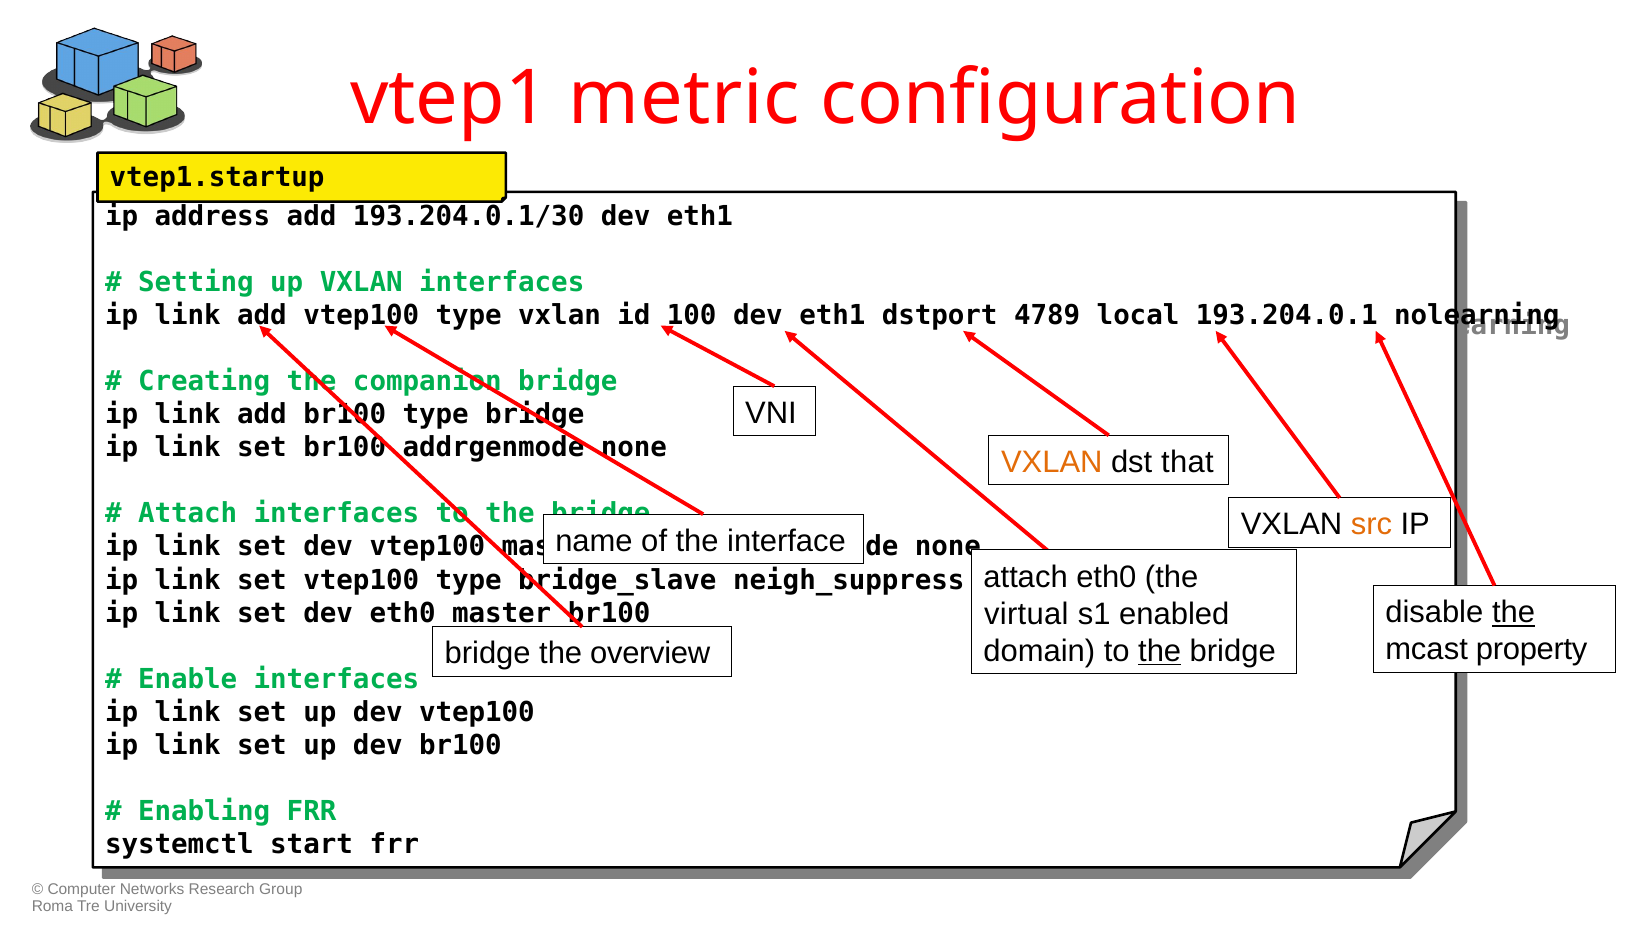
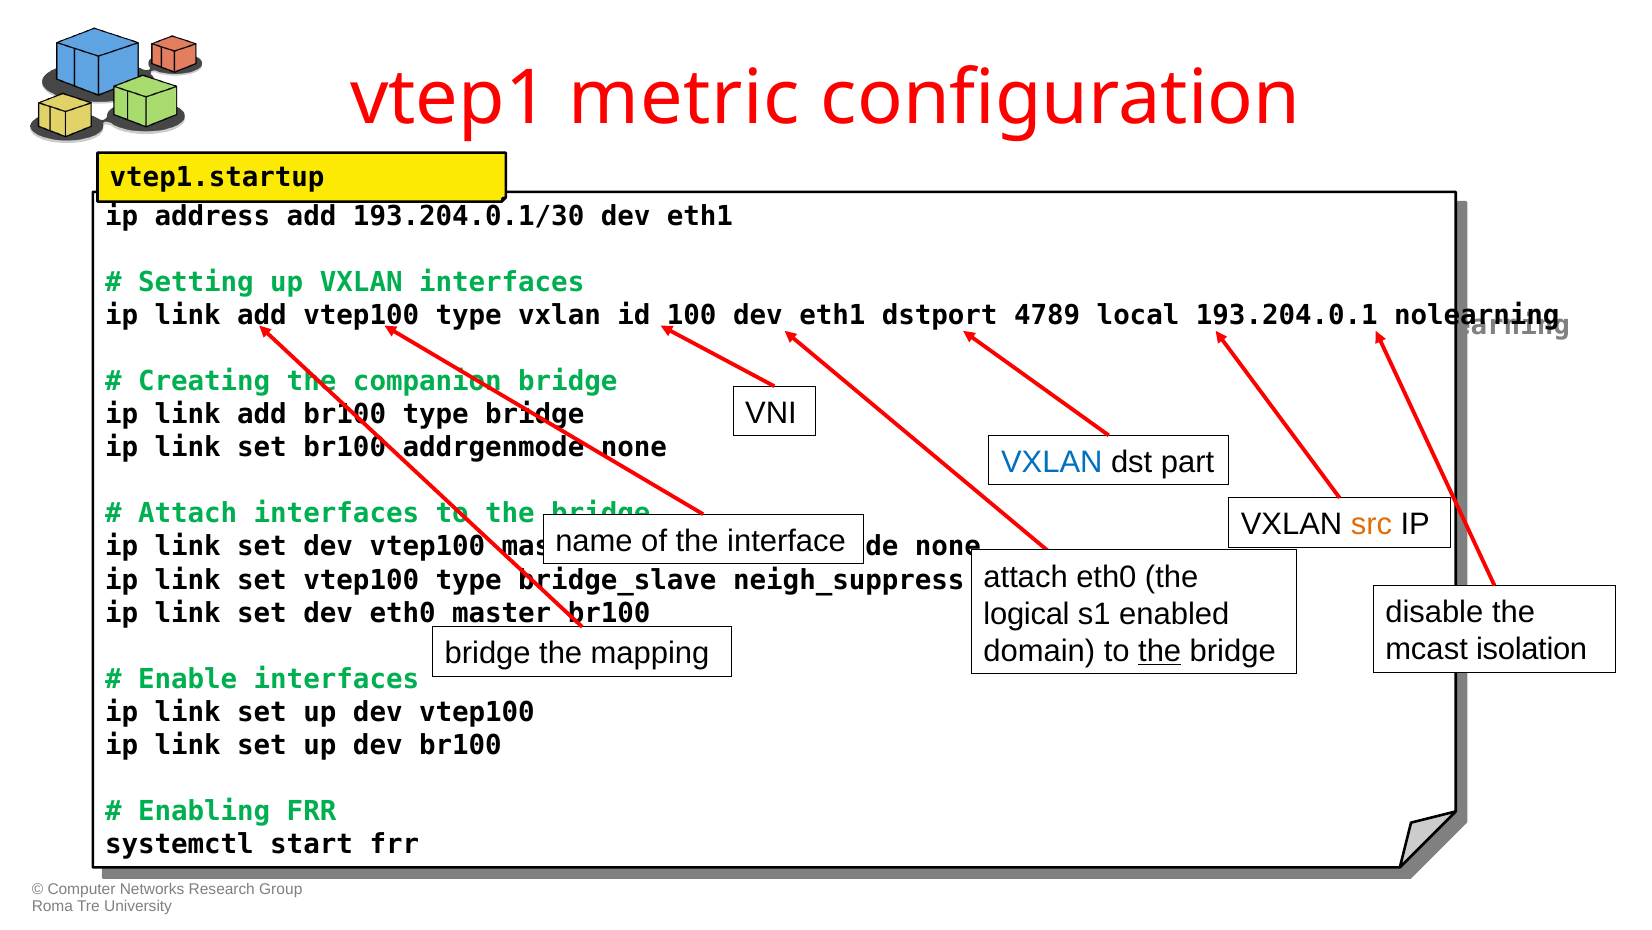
VXLAN at (1052, 462) colour: orange -> blue
that: that -> part
the at (1514, 612) underline: present -> none
virtual: virtual -> logical
property: property -> isolation
overview: overview -> mapping
